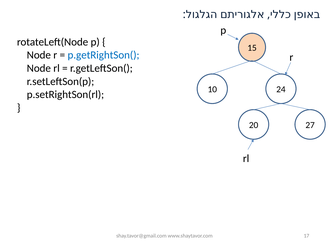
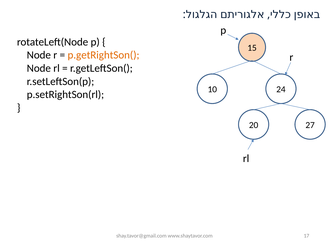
p.getRightSon( colour: blue -> orange
